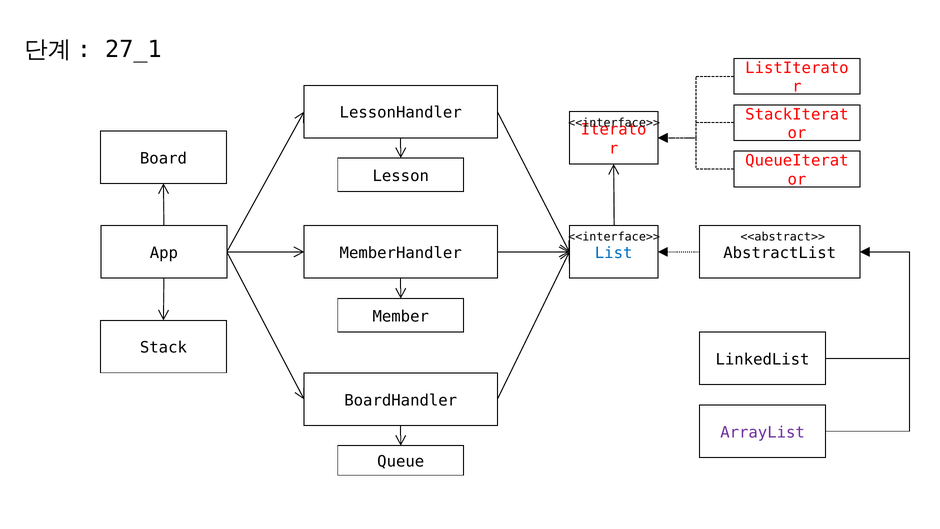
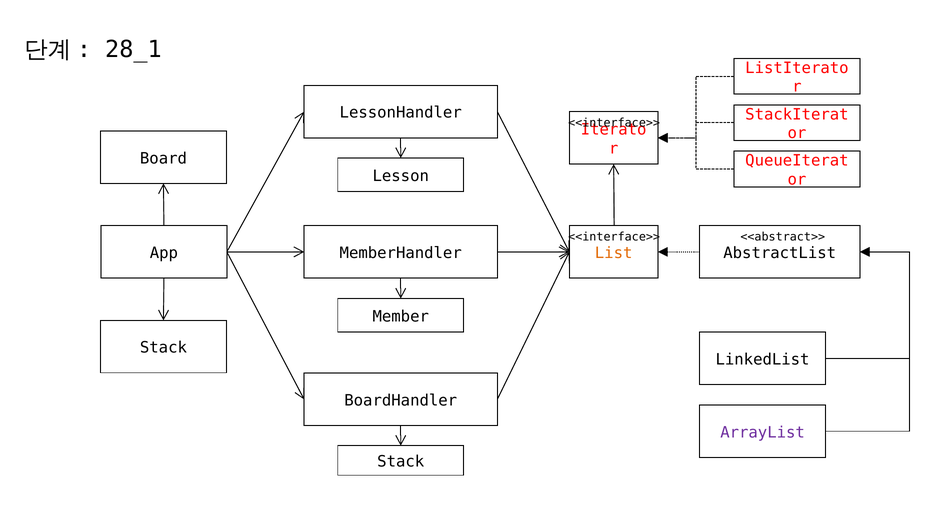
27_1: 27_1 -> 28_1
List colour: blue -> orange
Queue at (401, 461): Queue -> Stack
